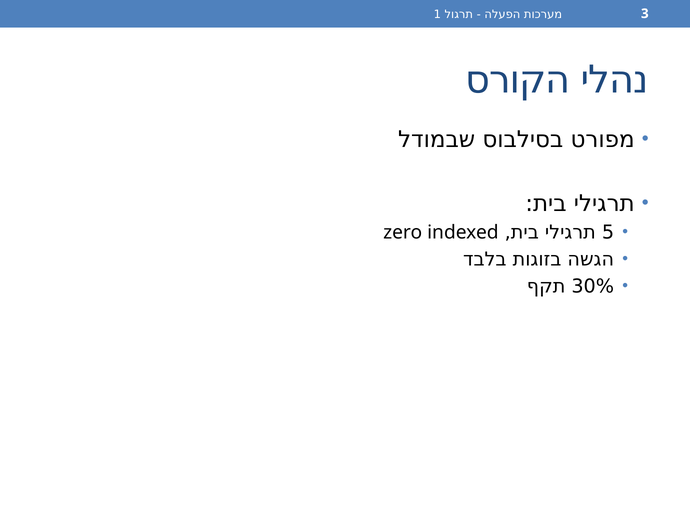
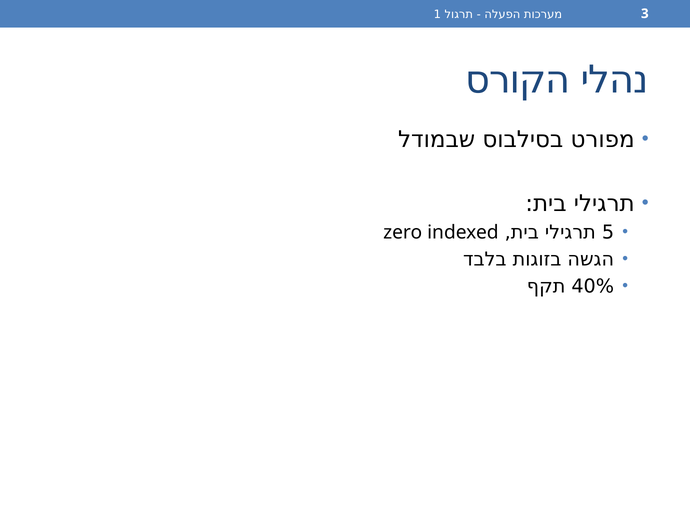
30%: 30% -> 40%
